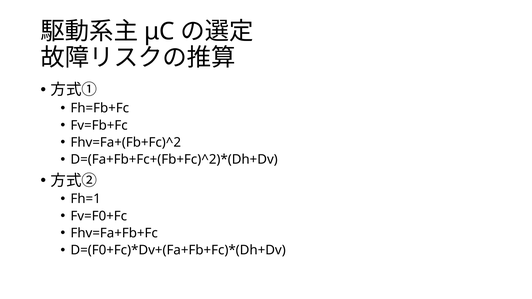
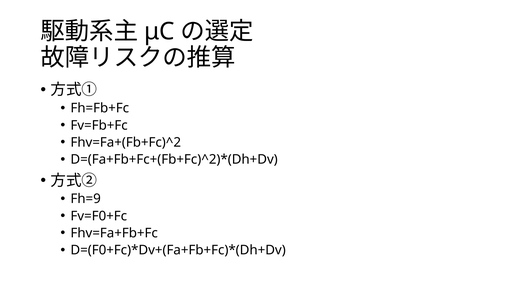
Fh=1: Fh=1 -> Fh=9
